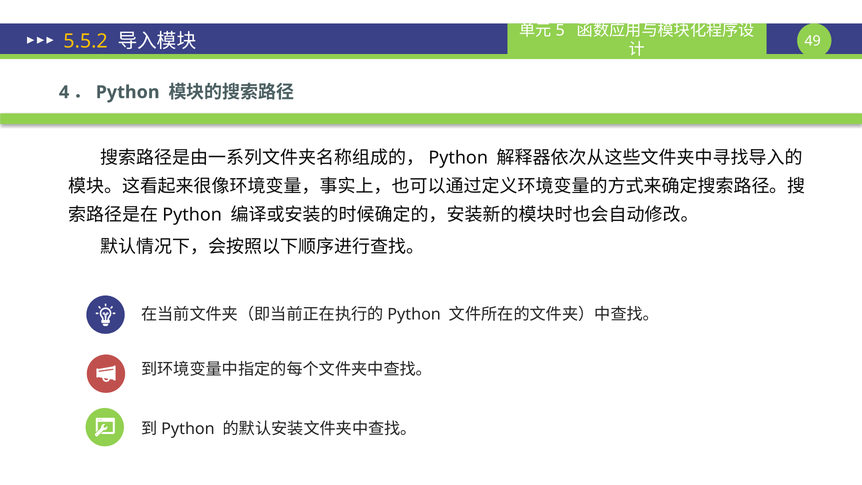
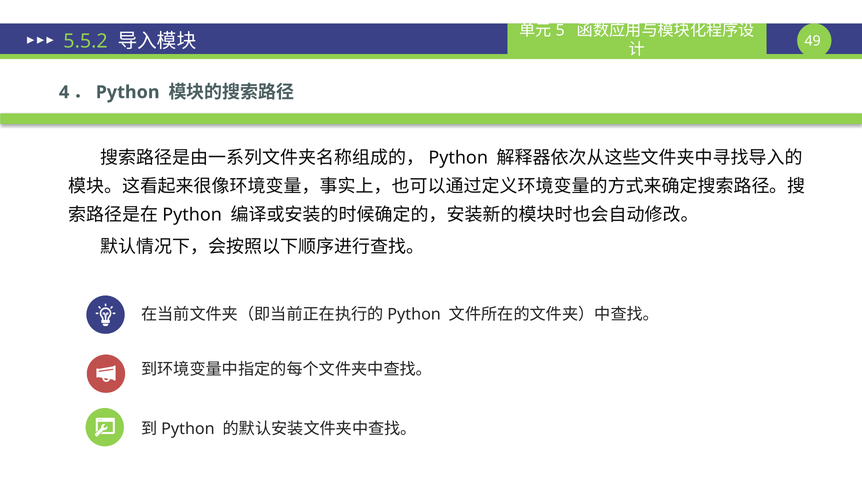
5.5.2 colour: yellow -> light green
